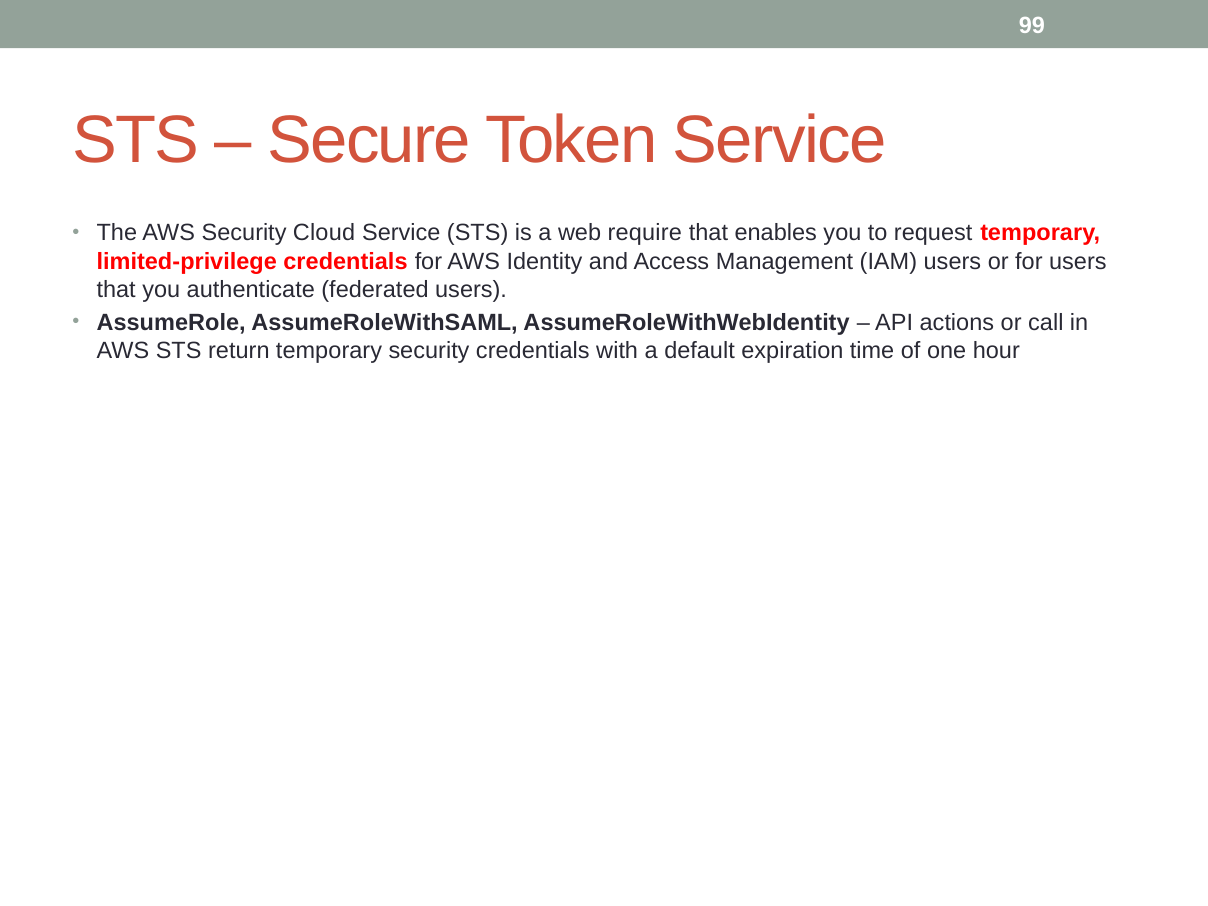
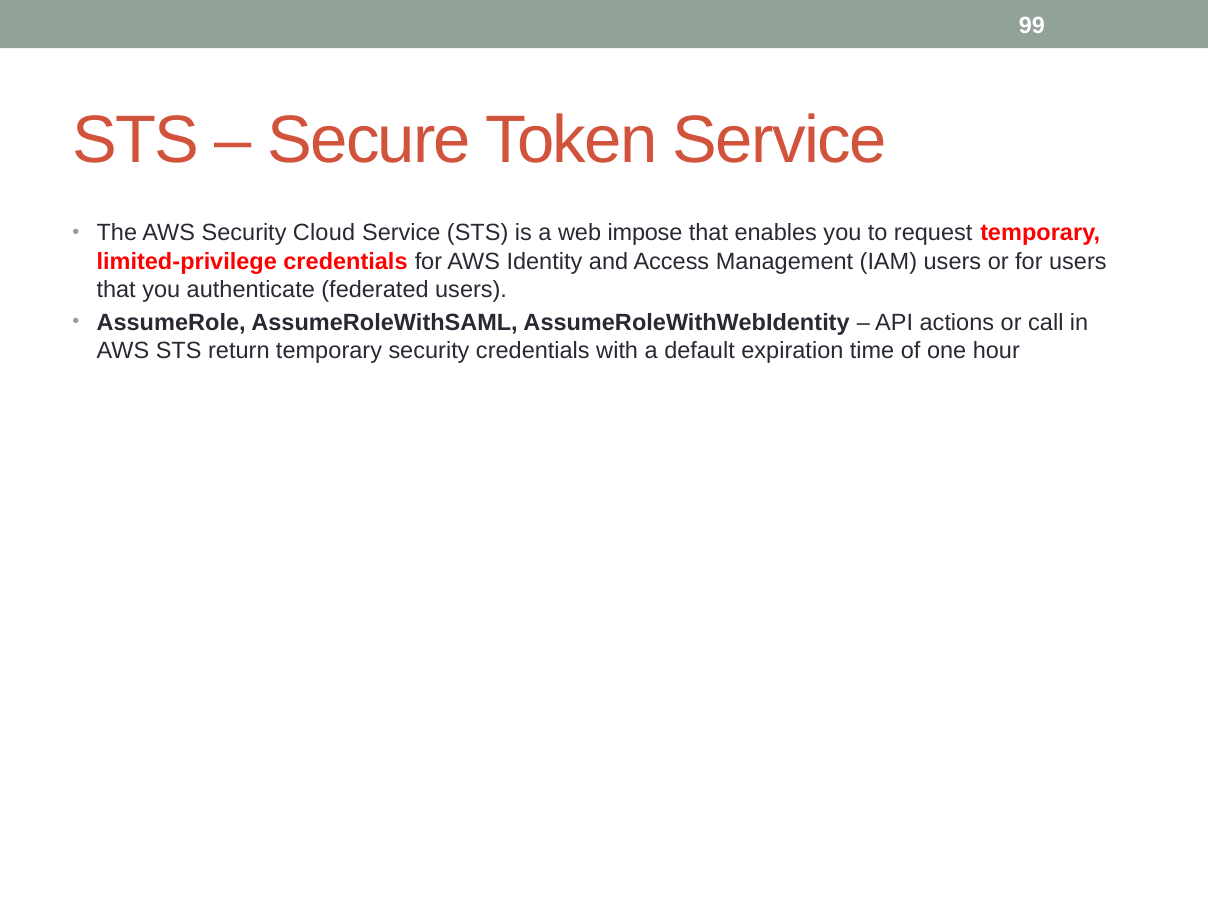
require: require -> impose
